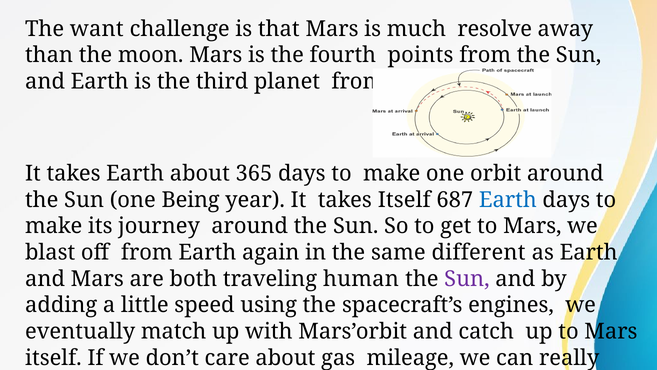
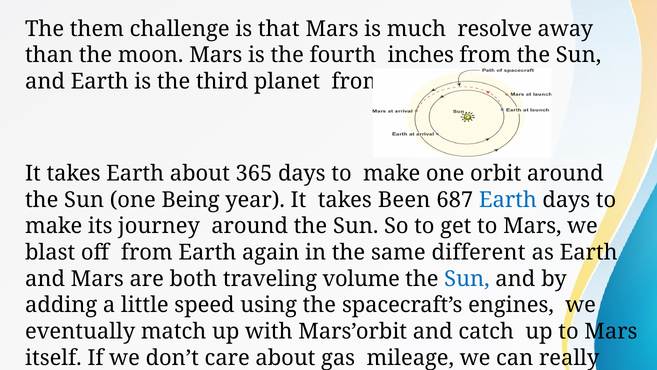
want: want -> them
points: points -> inches
takes Itself: Itself -> Been
human: human -> volume
Sun at (467, 278) colour: purple -> blue
